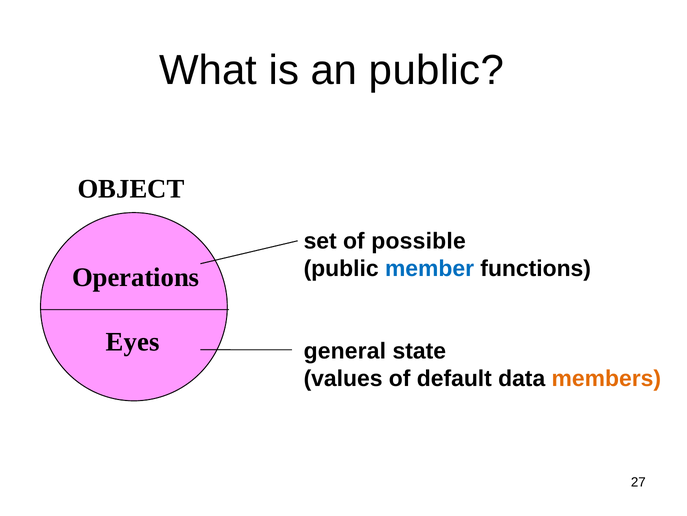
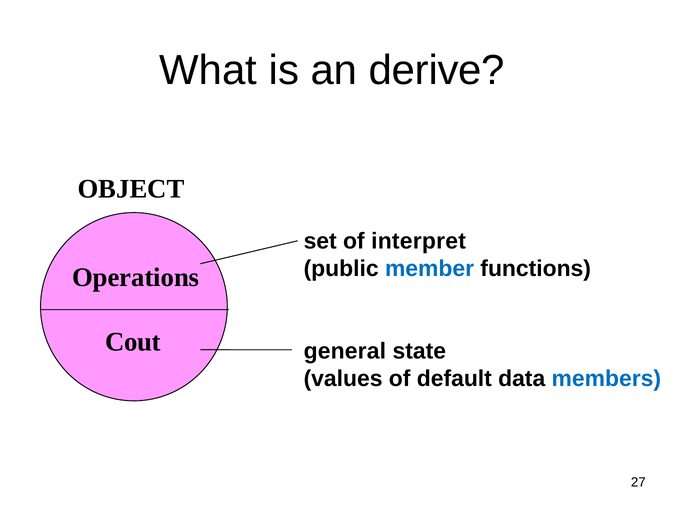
an public: public -> derive
possible: possible -> interpret
Eyes: Eyes -> Cout
members colour: orange -> blue
